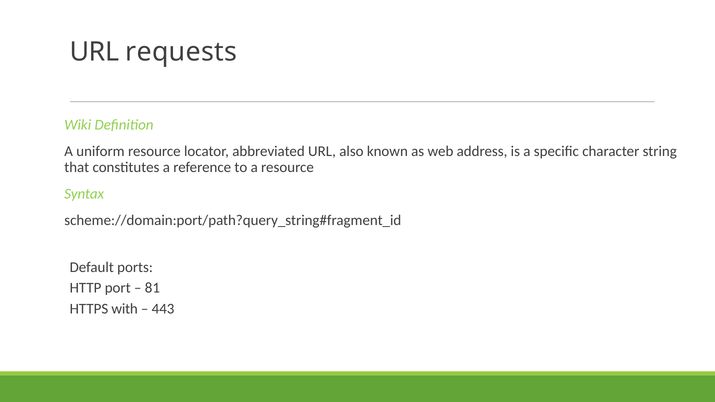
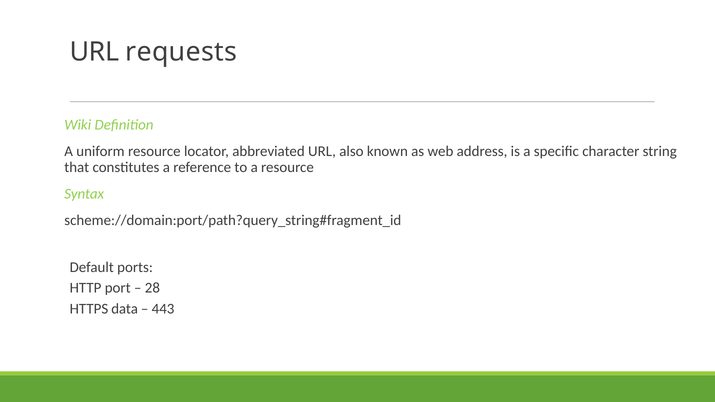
81: 81 -> 28
with: with -> data
